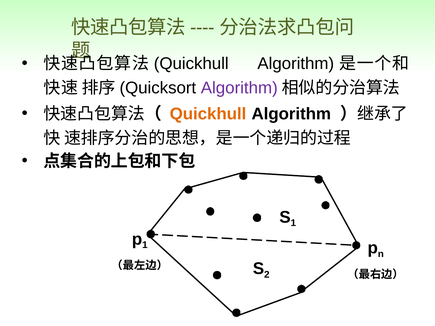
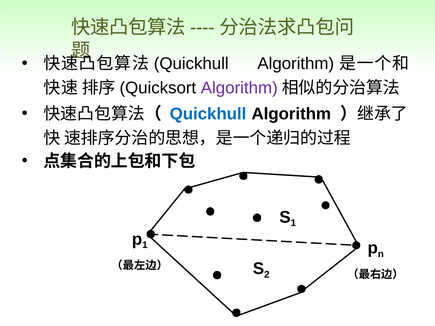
Quickhull at (208, 114) colour: orange -> blue
